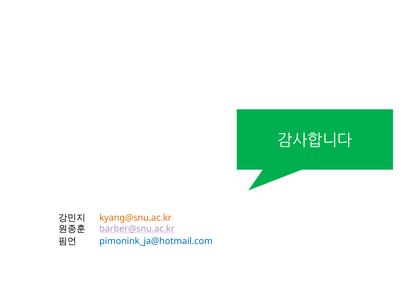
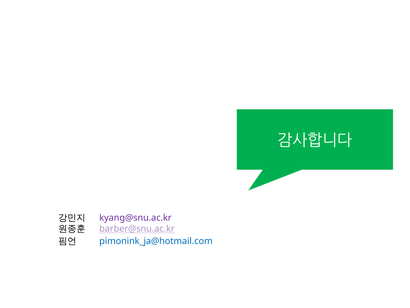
kyang@snu.ac.kr colour: orange -> purple
